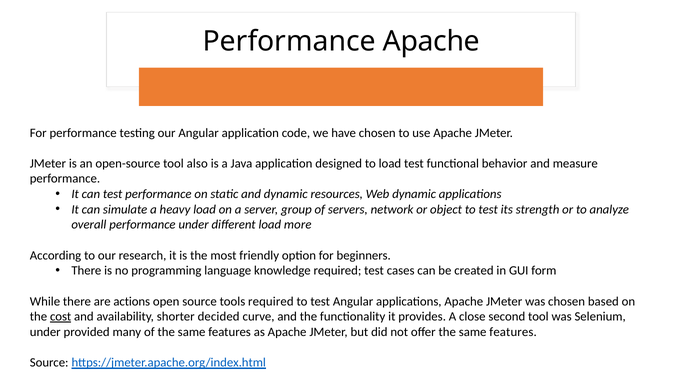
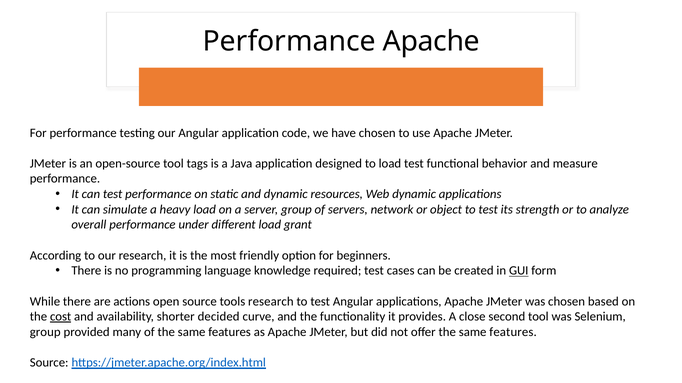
also: also -> tags
more: more -> grant
GUI underline: none -> present
tools required: required -> research
under at (45, 333): under -> group
